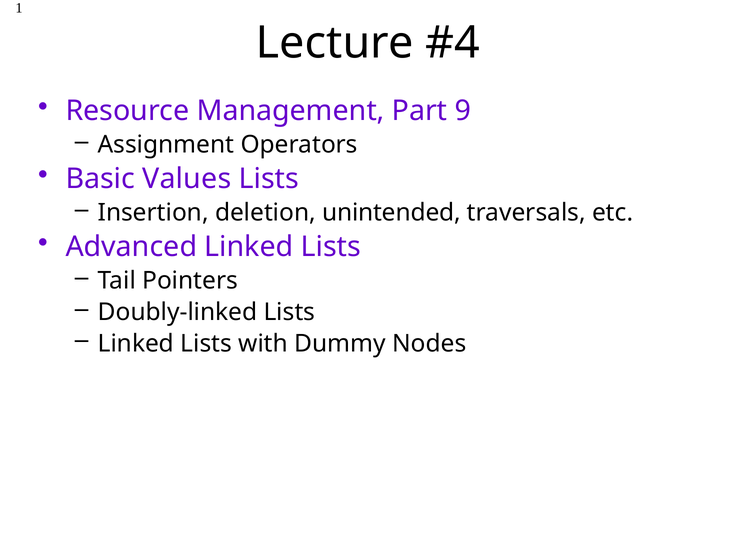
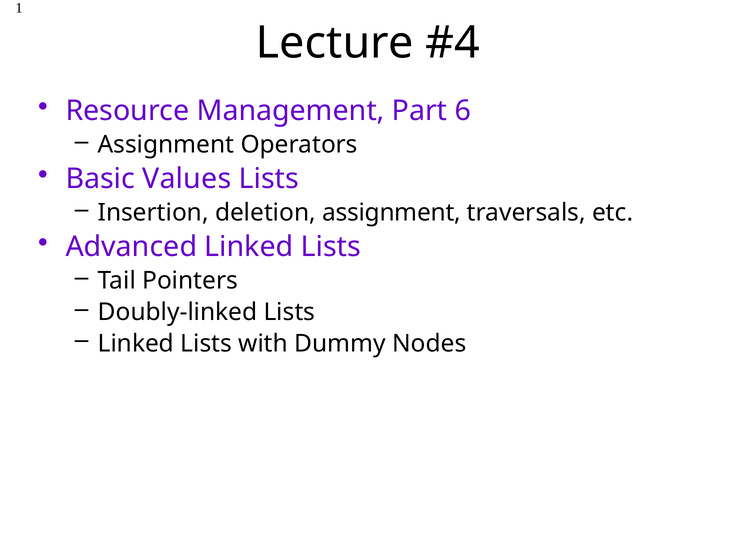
9: 9 -> 6
deletion unintended: unintended -> assignment
